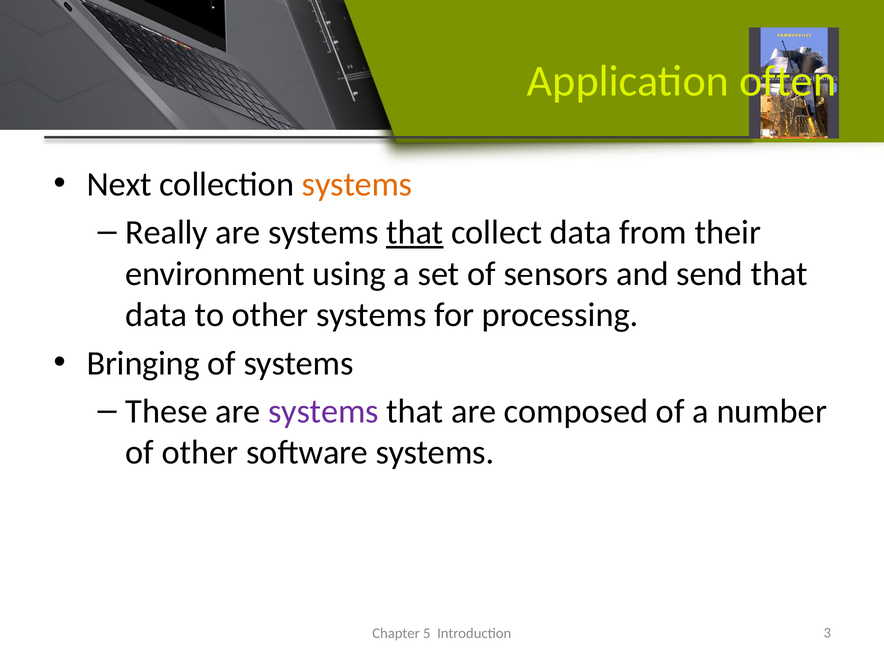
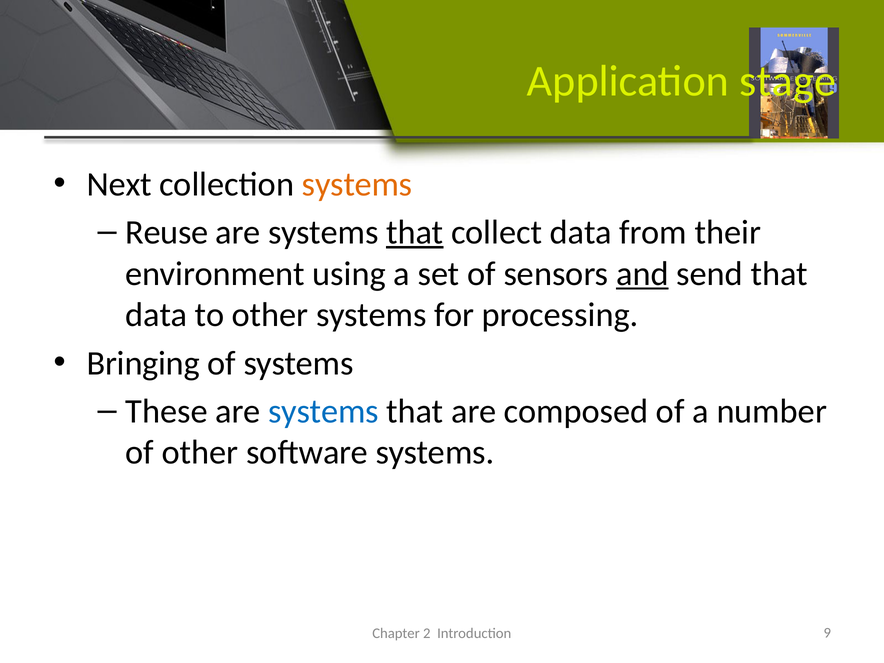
often: often -> stage
Really: Really -> Reuse
and underline: none -> present
systems at (323, 411) colour: purple -> blue
5: 5 -> 2
3: 3 -> 9
